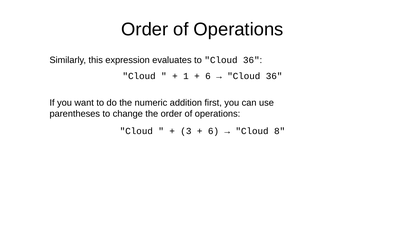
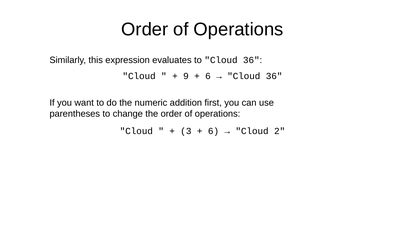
1: 1 -> 9
8: 8 -> 2
